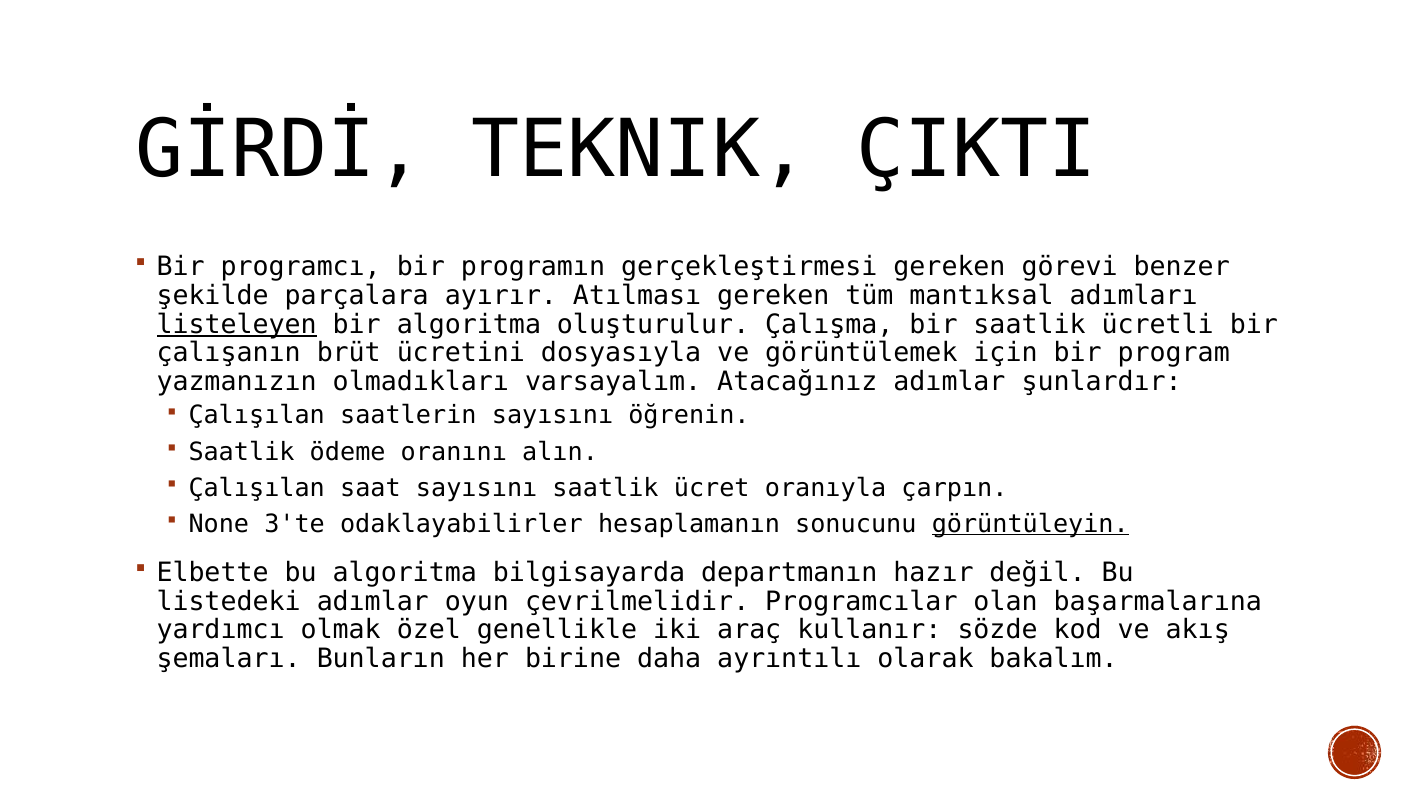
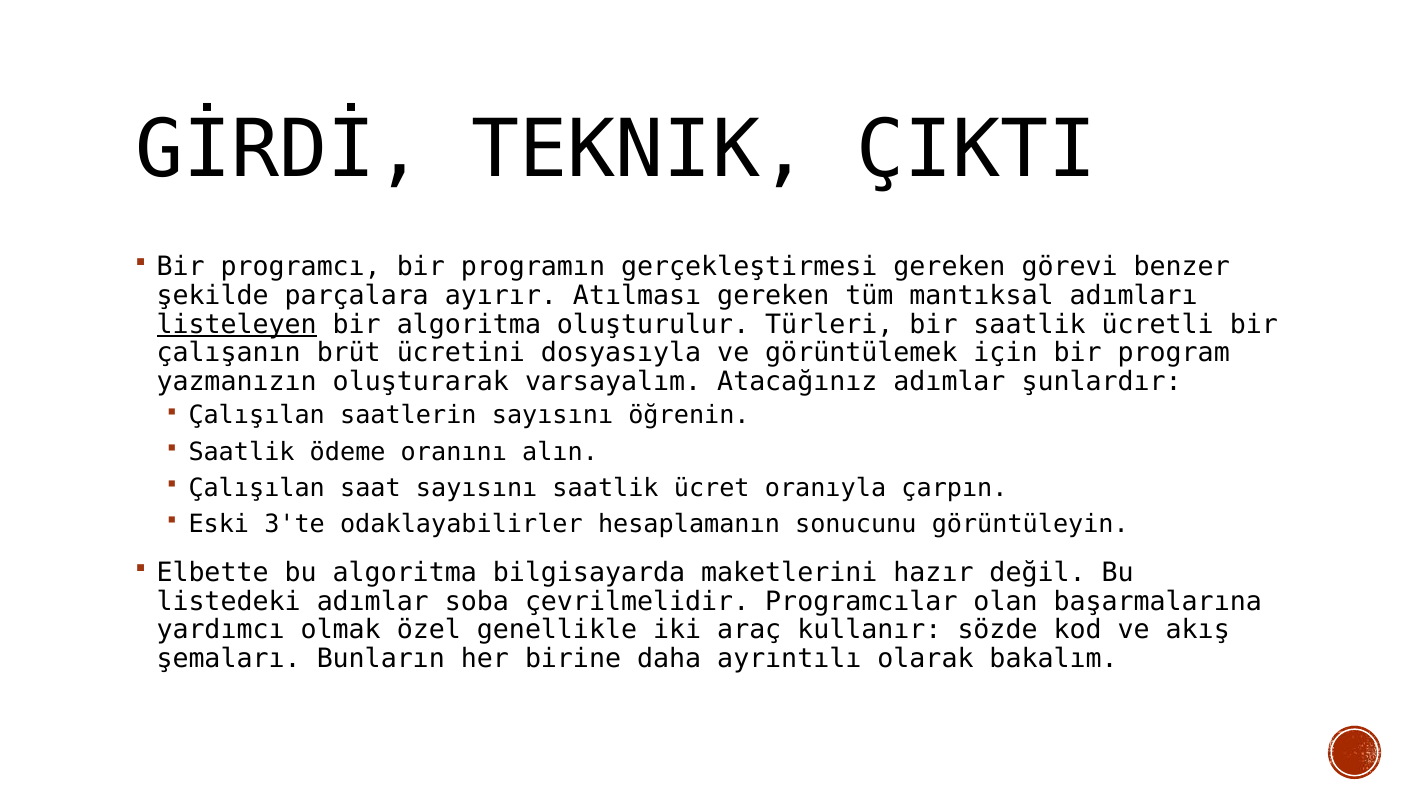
Çalışma: Çalışma -> Türleri
olmadıkları: olmadıkları -> oluşturarak
None: None -> Eski
görüntüleyin underline: present -> none
departmanın: departmanın -> maketlerini
oyun: oyun -> soba
